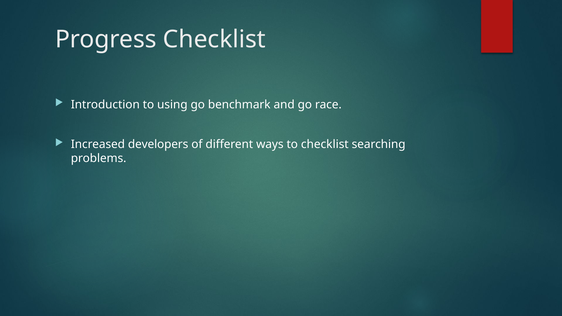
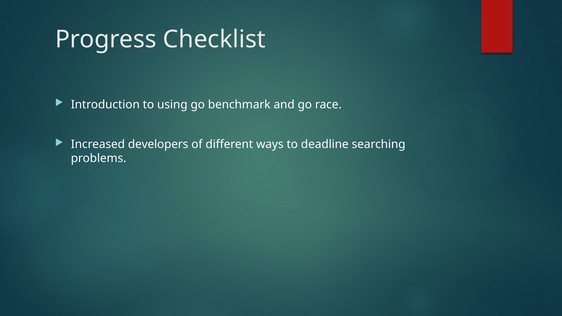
to checklist: checklist -> deadline
